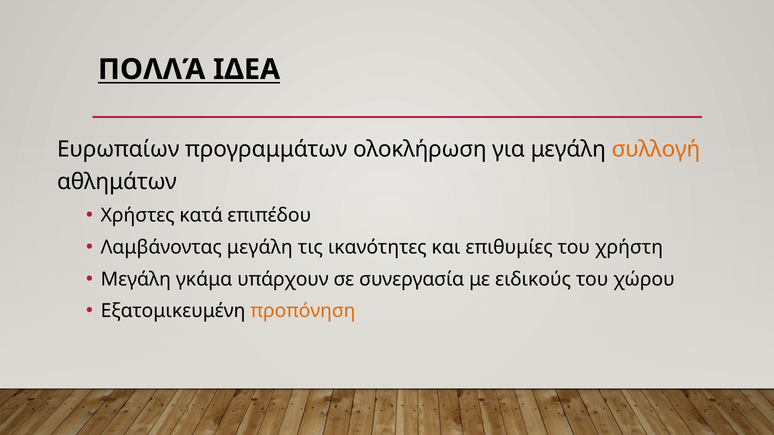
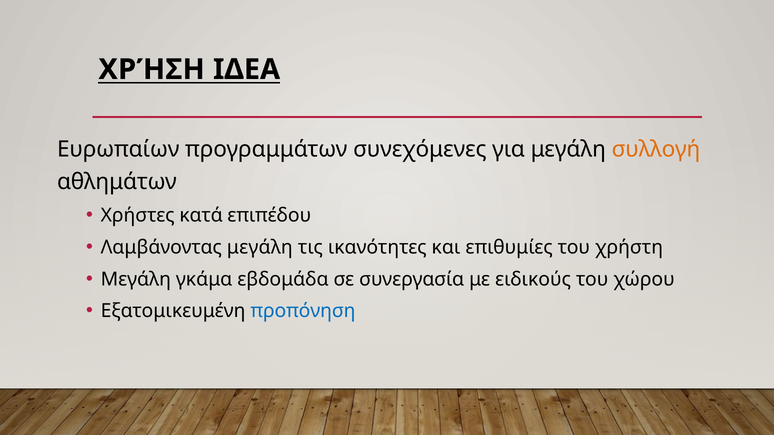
ΠΟΛΛΆ: ΠΟΛΛΆ -> ΧΡΉΣΗ
ολοκλήρωση: ολοκλήρωση -> συνεχόμενες
υπάρχουν: υπάρχουν -> εβδομάδα
προπόνηση colour: orange -> blue
